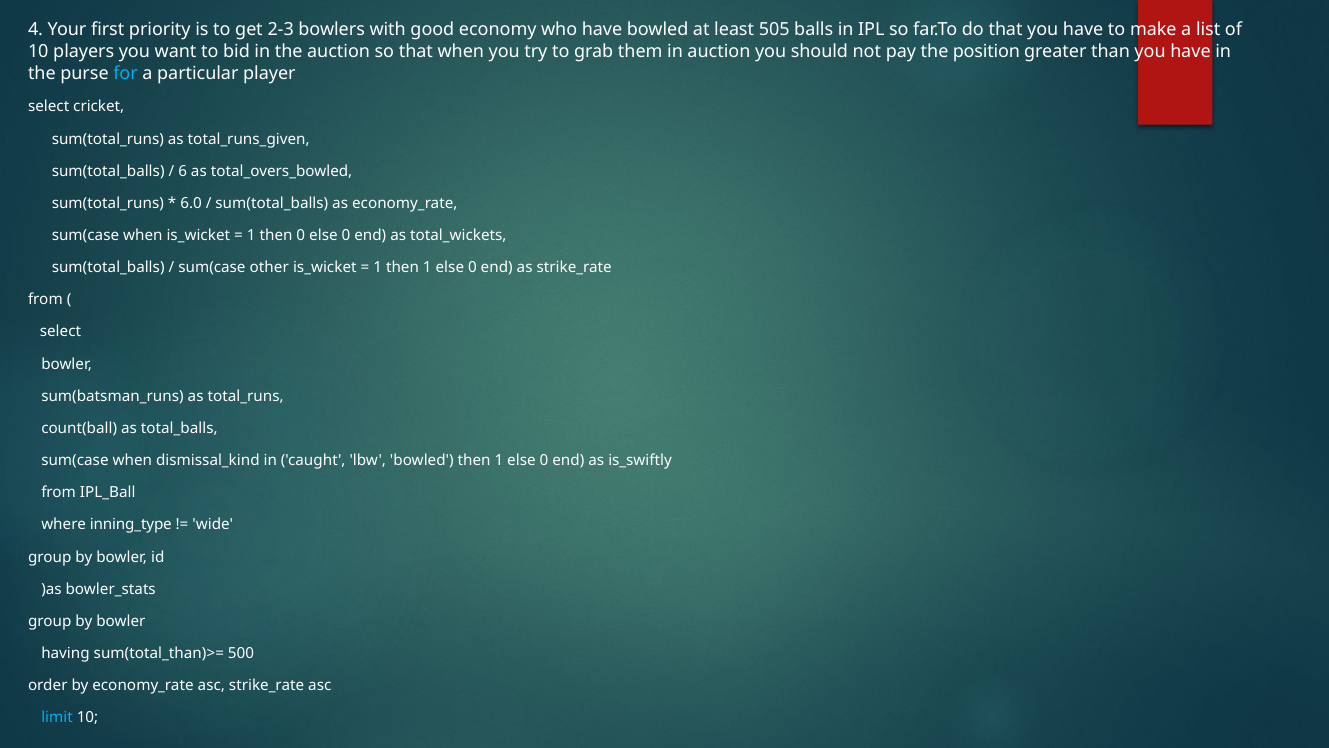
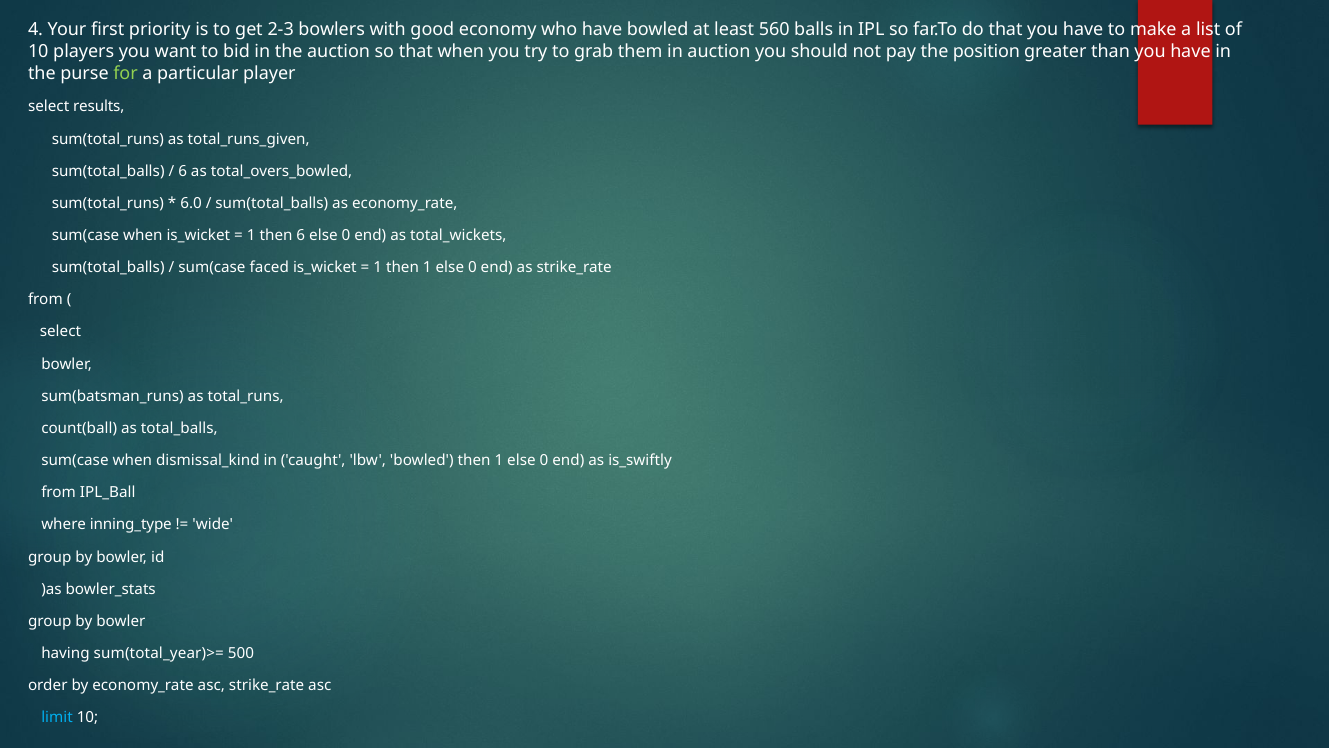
505: 505 -> 560
for colour: light blue -> light green
cricket: cricket -> results
then 0: 0 -> 6
other: other -> faced
sum(total_than)>=: sum(total_than)>= -> sum(total_year)>=
